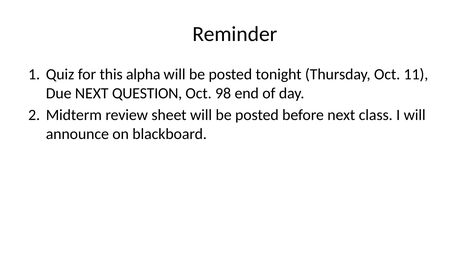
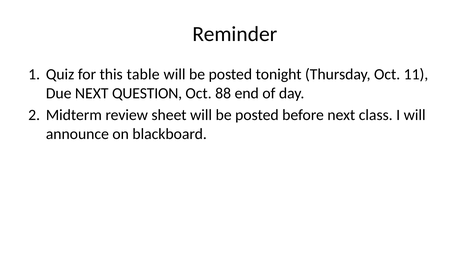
alpha: alpha -> table
98: 98 -> 88
